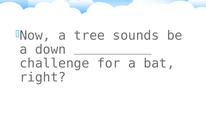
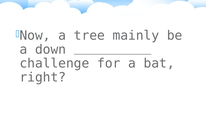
sounds: sounds -> mainly
